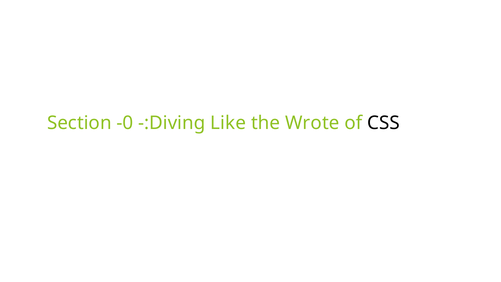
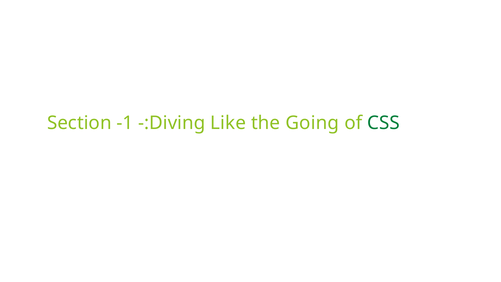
-0: -0 -> -1
Wrote: Wrote -> Going
CSS colour: black -> green
